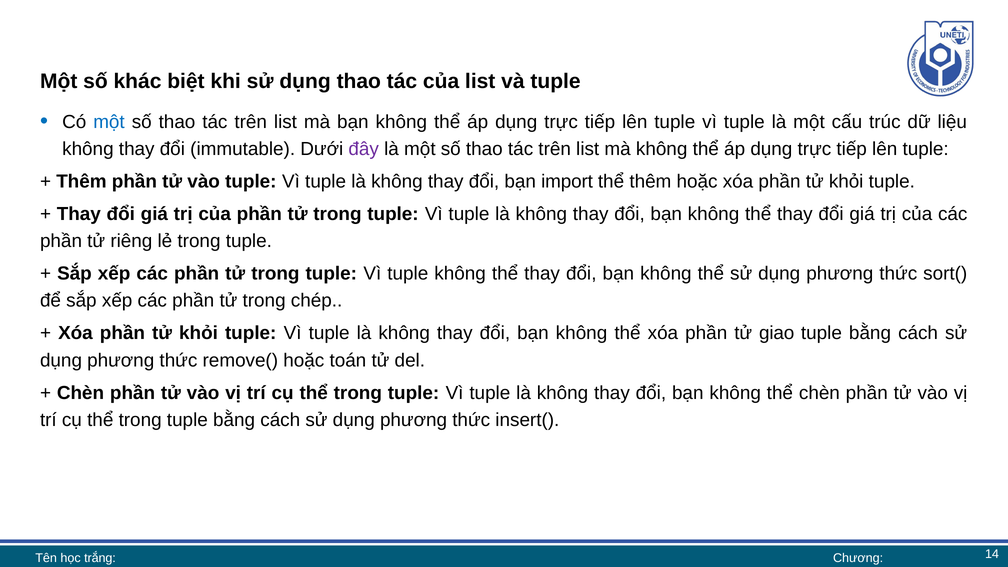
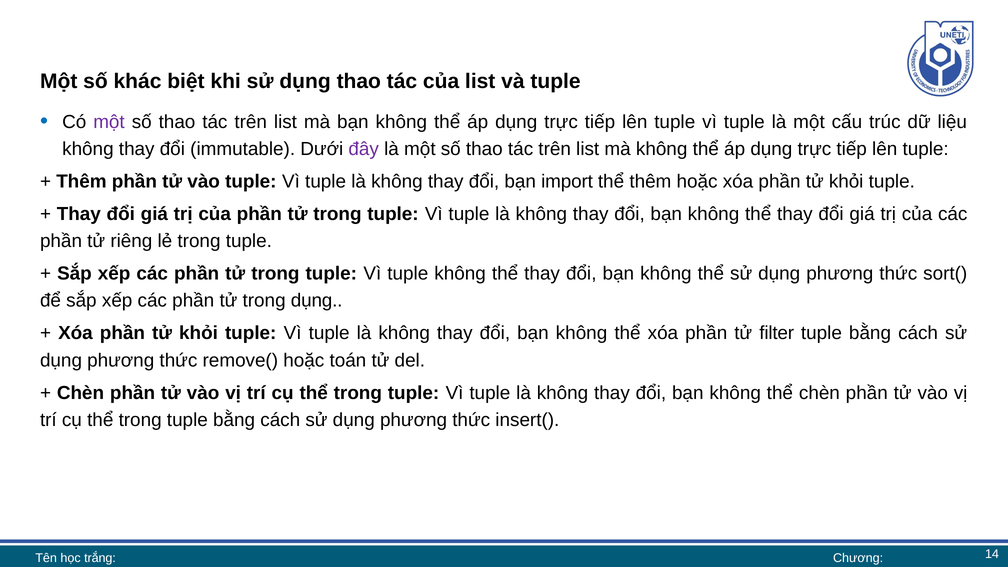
một at (109, 122) colour: blue -> purple
trong chép: chép -> dụng
giao: giao -> filter
